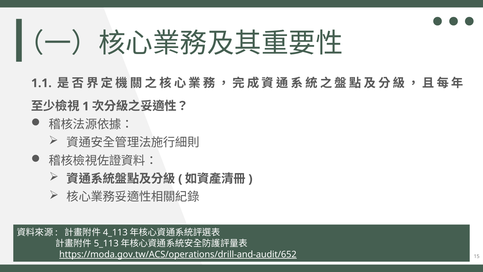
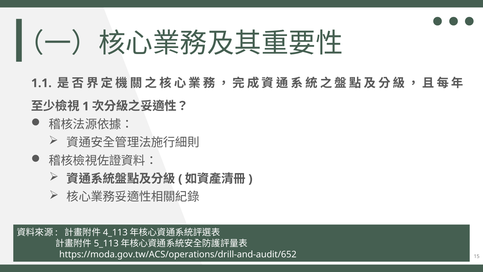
https://moda.gov.tw/ACS/operations/drill-and-audit/652 underline: present -> none
